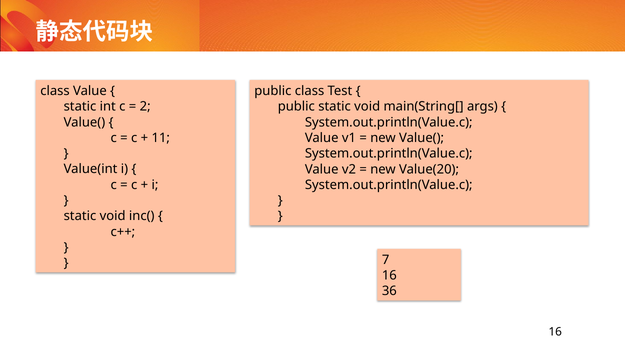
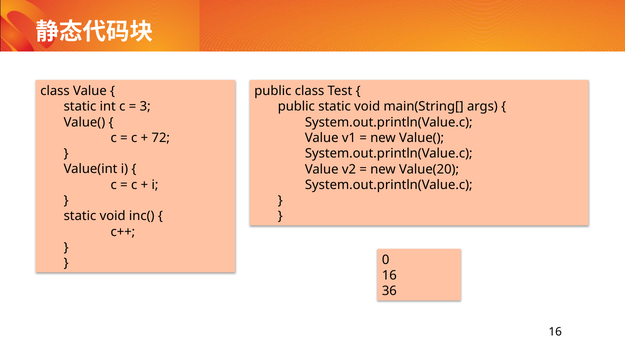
2: 2 -> 3
11: 11 -> 72
7: 7 -> 0
